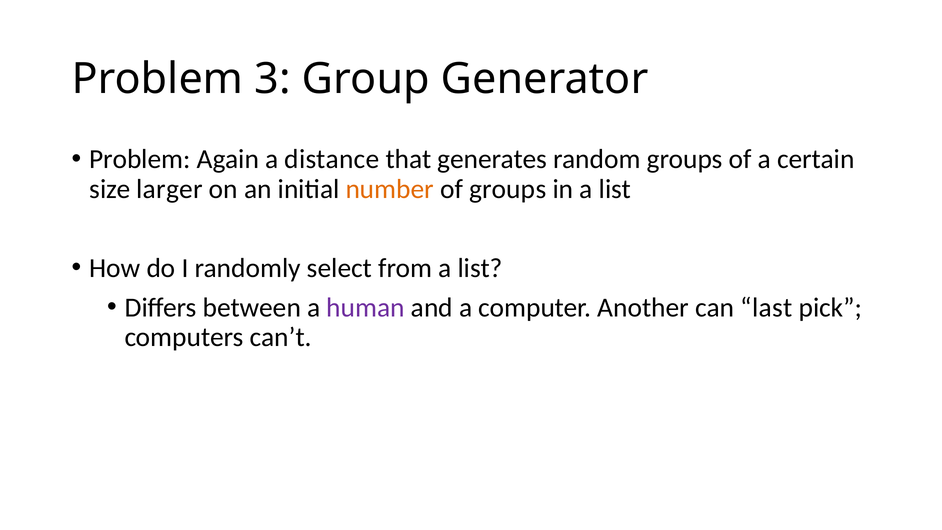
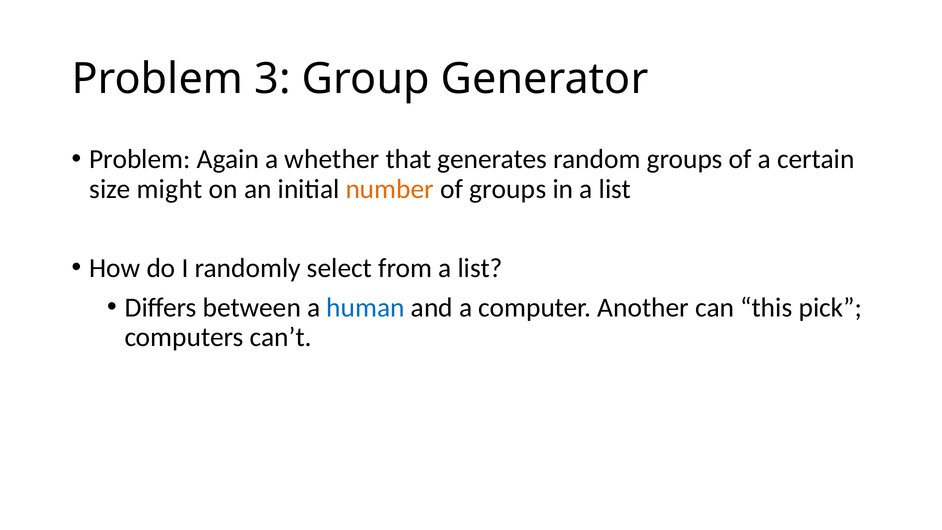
distance: distance -> whether
larger: larger -> might
human colour: purple -> blue
last: last -> this
